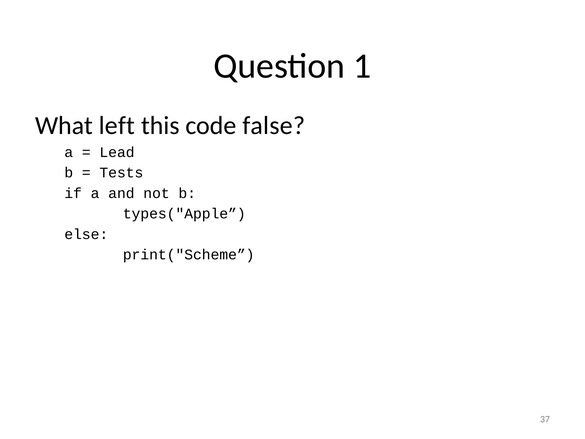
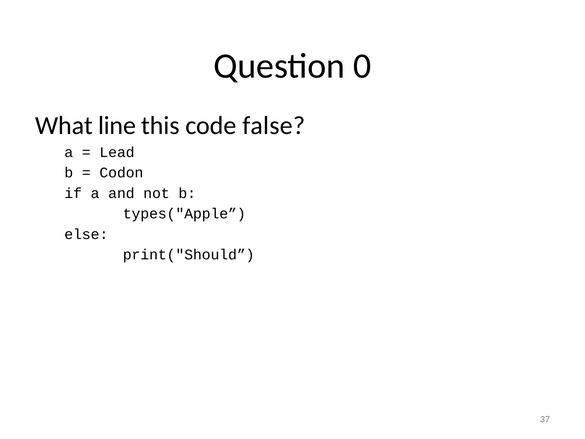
1: 1 -> 0
left: left -> line
Tests: Tests -> Codon
print("Scheme: print("Scheme -> print("Should
